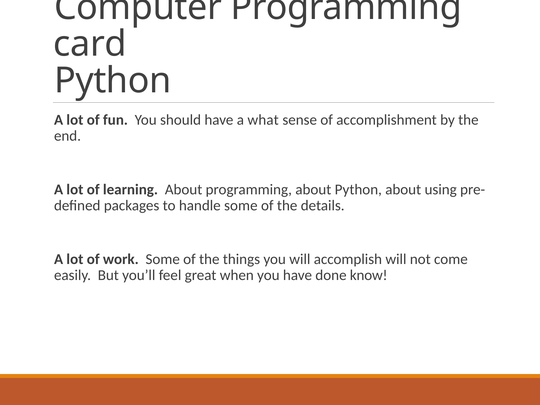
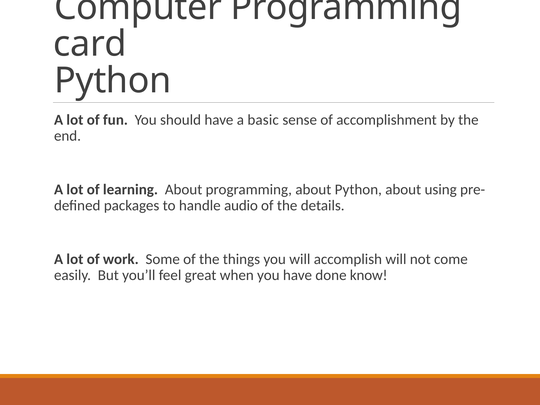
what: what -> basic
handle some: some -> audio
